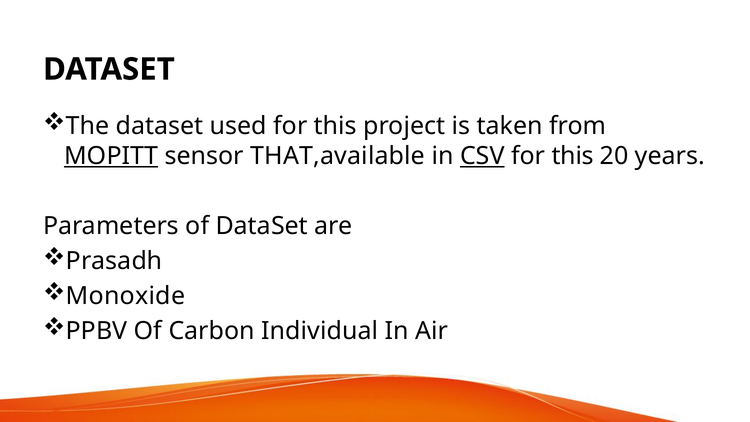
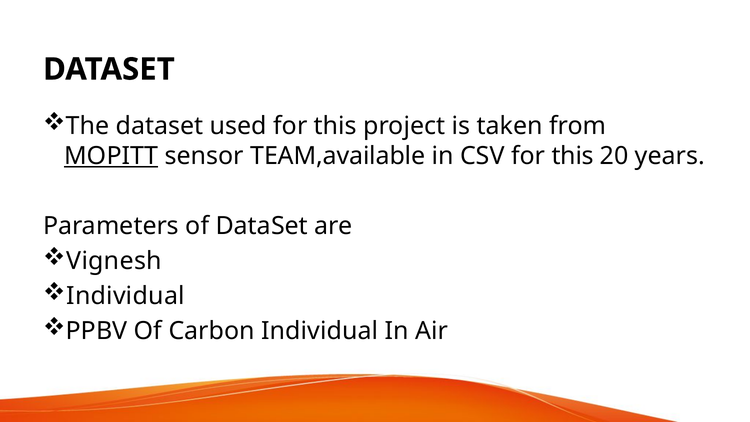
THAT,available: THAT,available -> TEAM,available
CSV underline: present -> none
Prasadh: Prasadh -> Vignesh
Monoxide at (126, 296): Monoxide -> Individual
